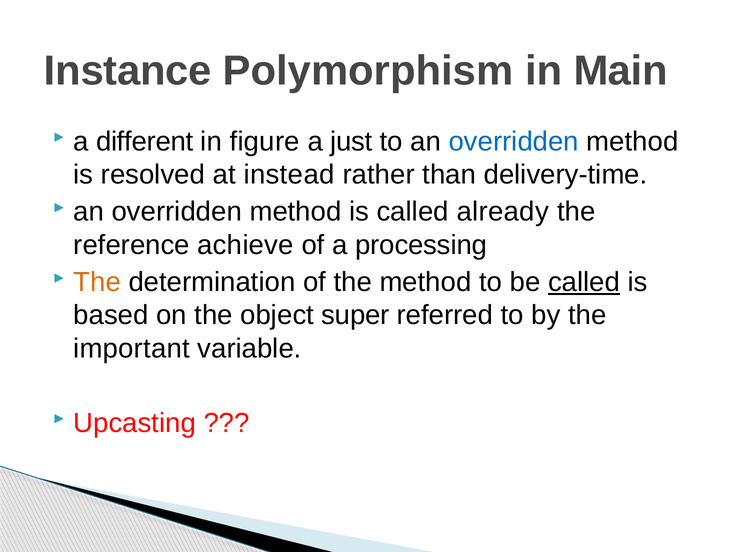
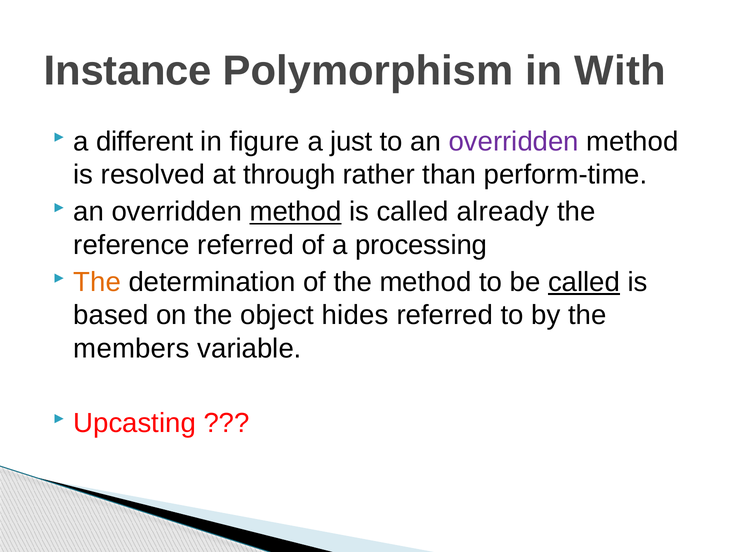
Main: Main -> With
overridden at (514, 141) colour: blue -> purple
instead: instead -> through
delivery-time: delivery-time -> perform-time
method at (295, 211) underline: none -> present
reference achieve: achieve -> referred
super: super -> hides
important: important -> members
